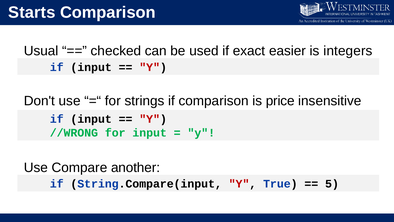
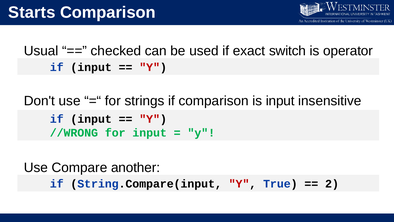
easier: easier -> switch
integers: integers -> operator
is price: price -> input
5: 5 -> 2
